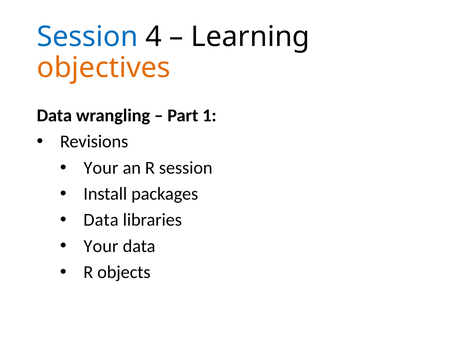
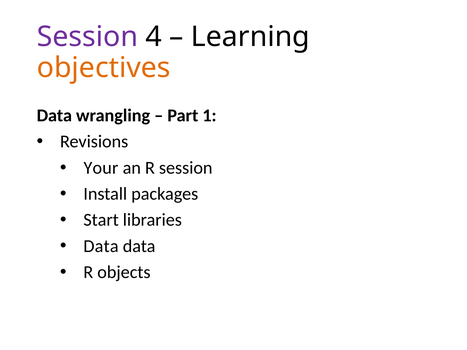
Session at (87, 37) colour: blue -> purple
Data at (101, 220): Data -> Start
Your at (101, 246): Your -> Data
